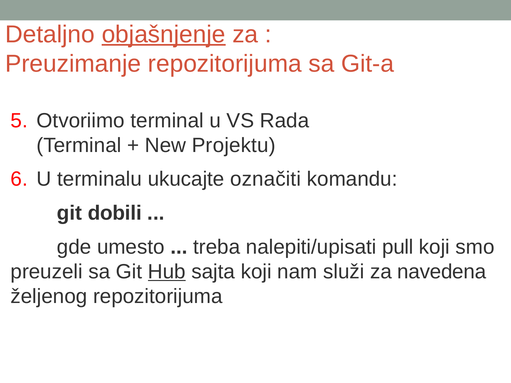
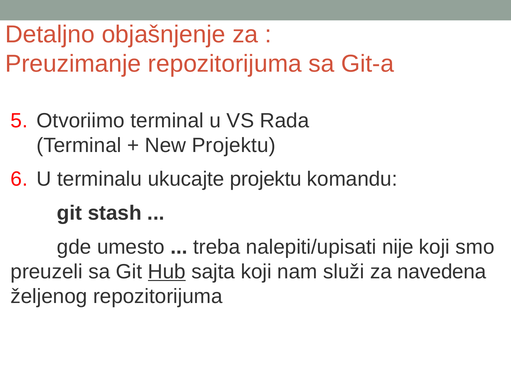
objašnjenje underline: present -> none
ukucajte označiti: označiti -> projektu
dobili: dobili -> stash
pull: pull -> nije
